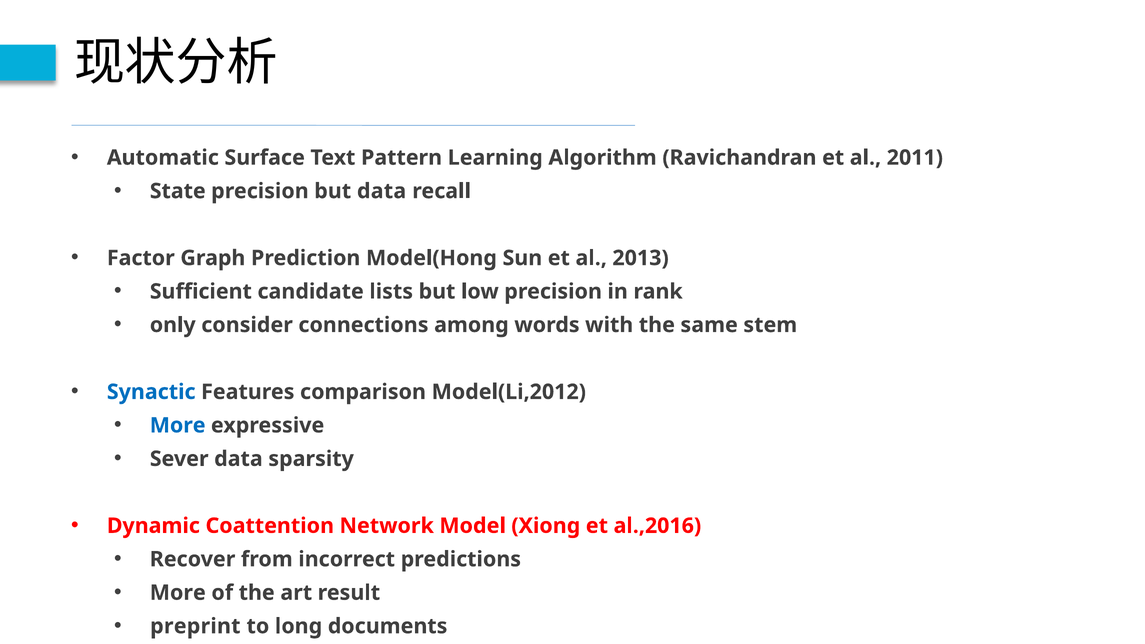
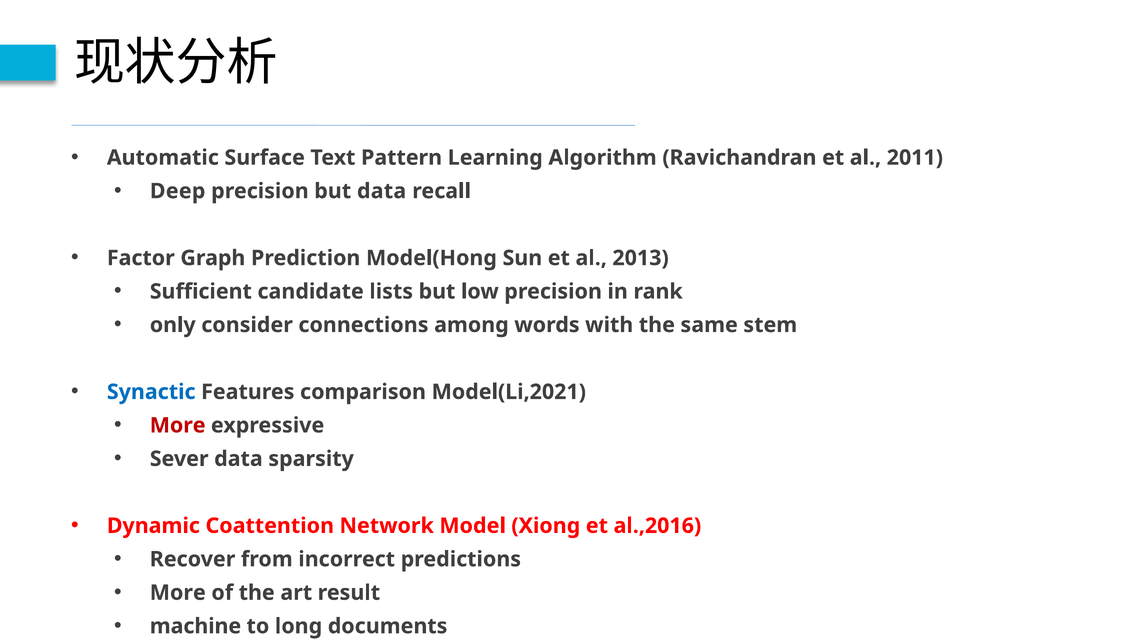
State: State -> Deep
Model(Li,2012: Model(Li,2012 -> Model(Li,2021
More at (178, 425) colour: blue -> red
preprint: preprint -> machine
